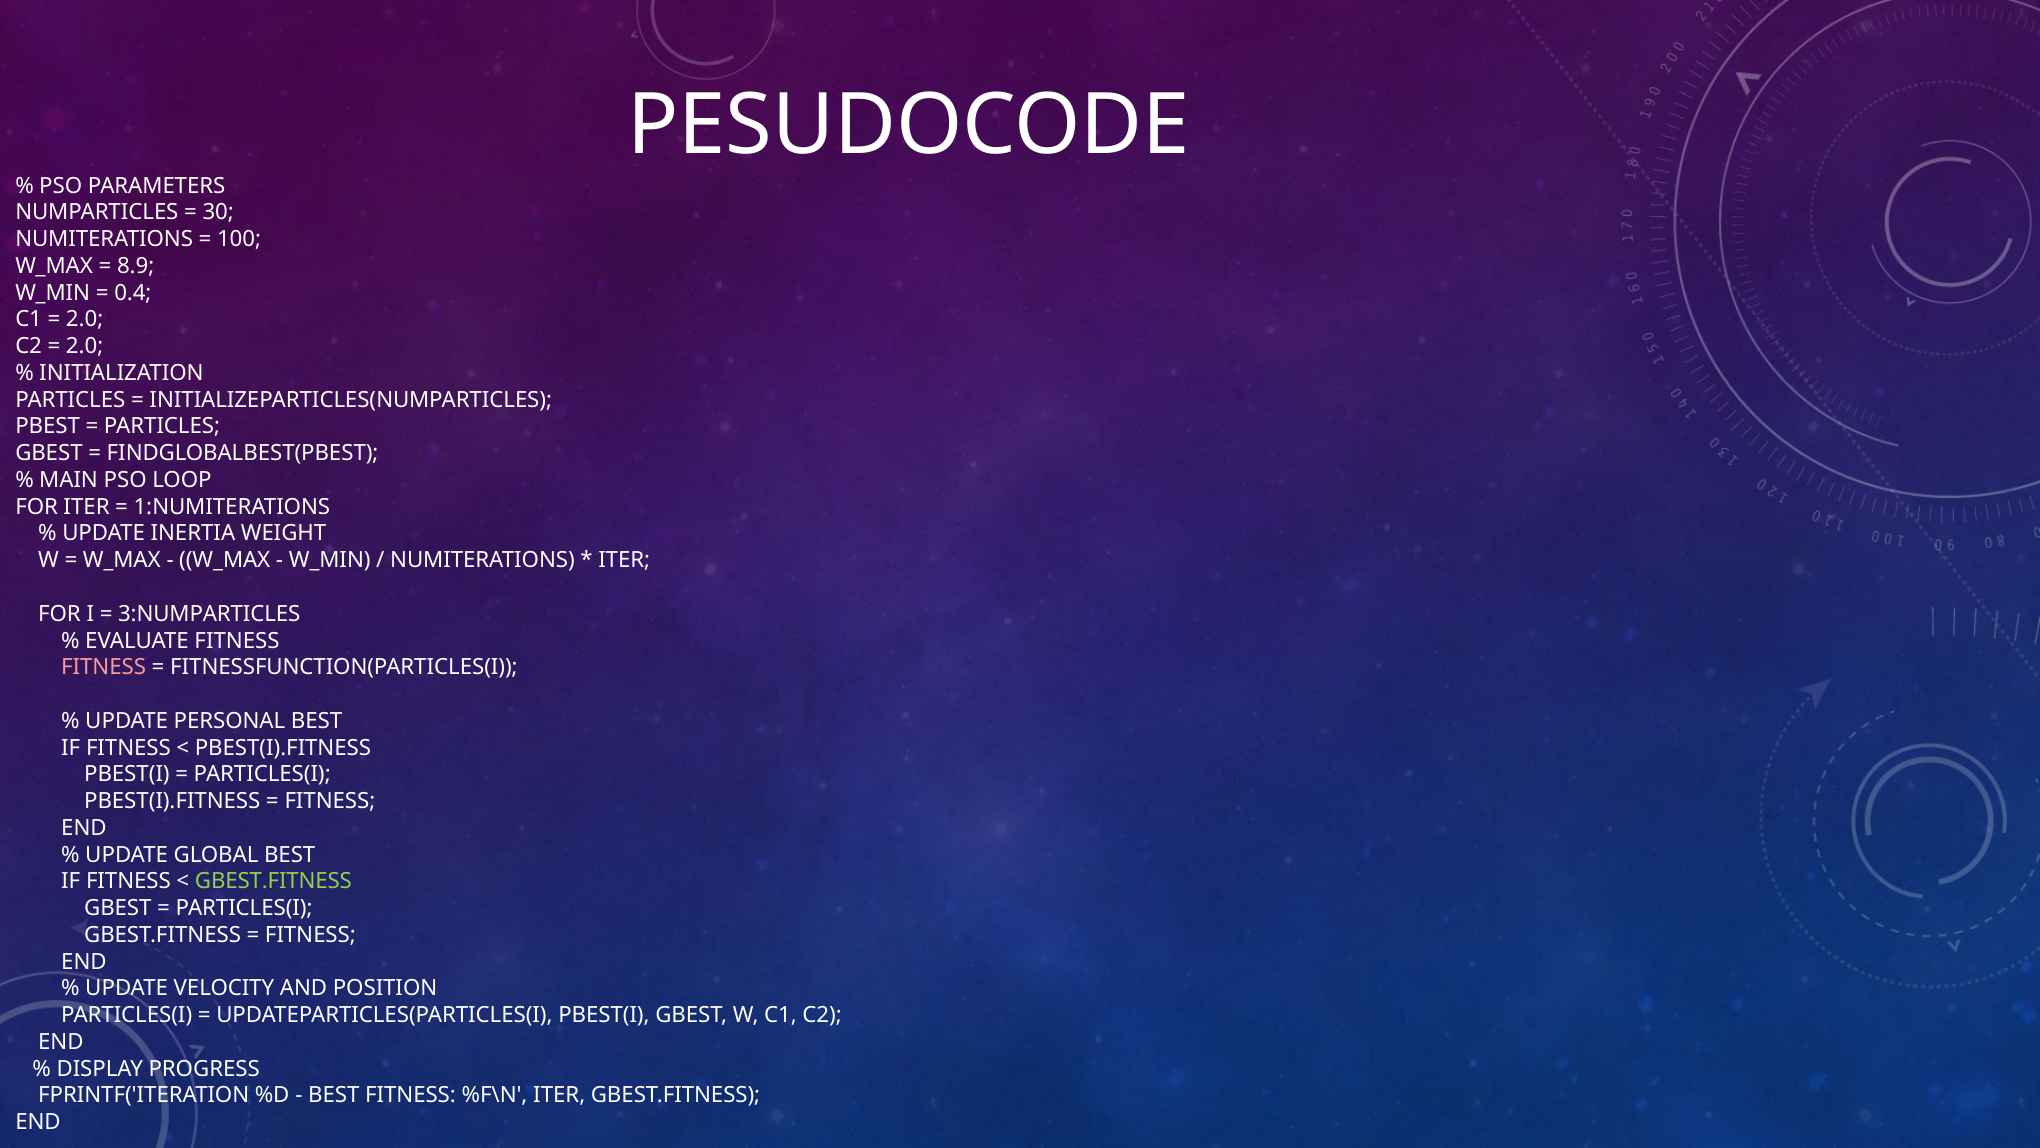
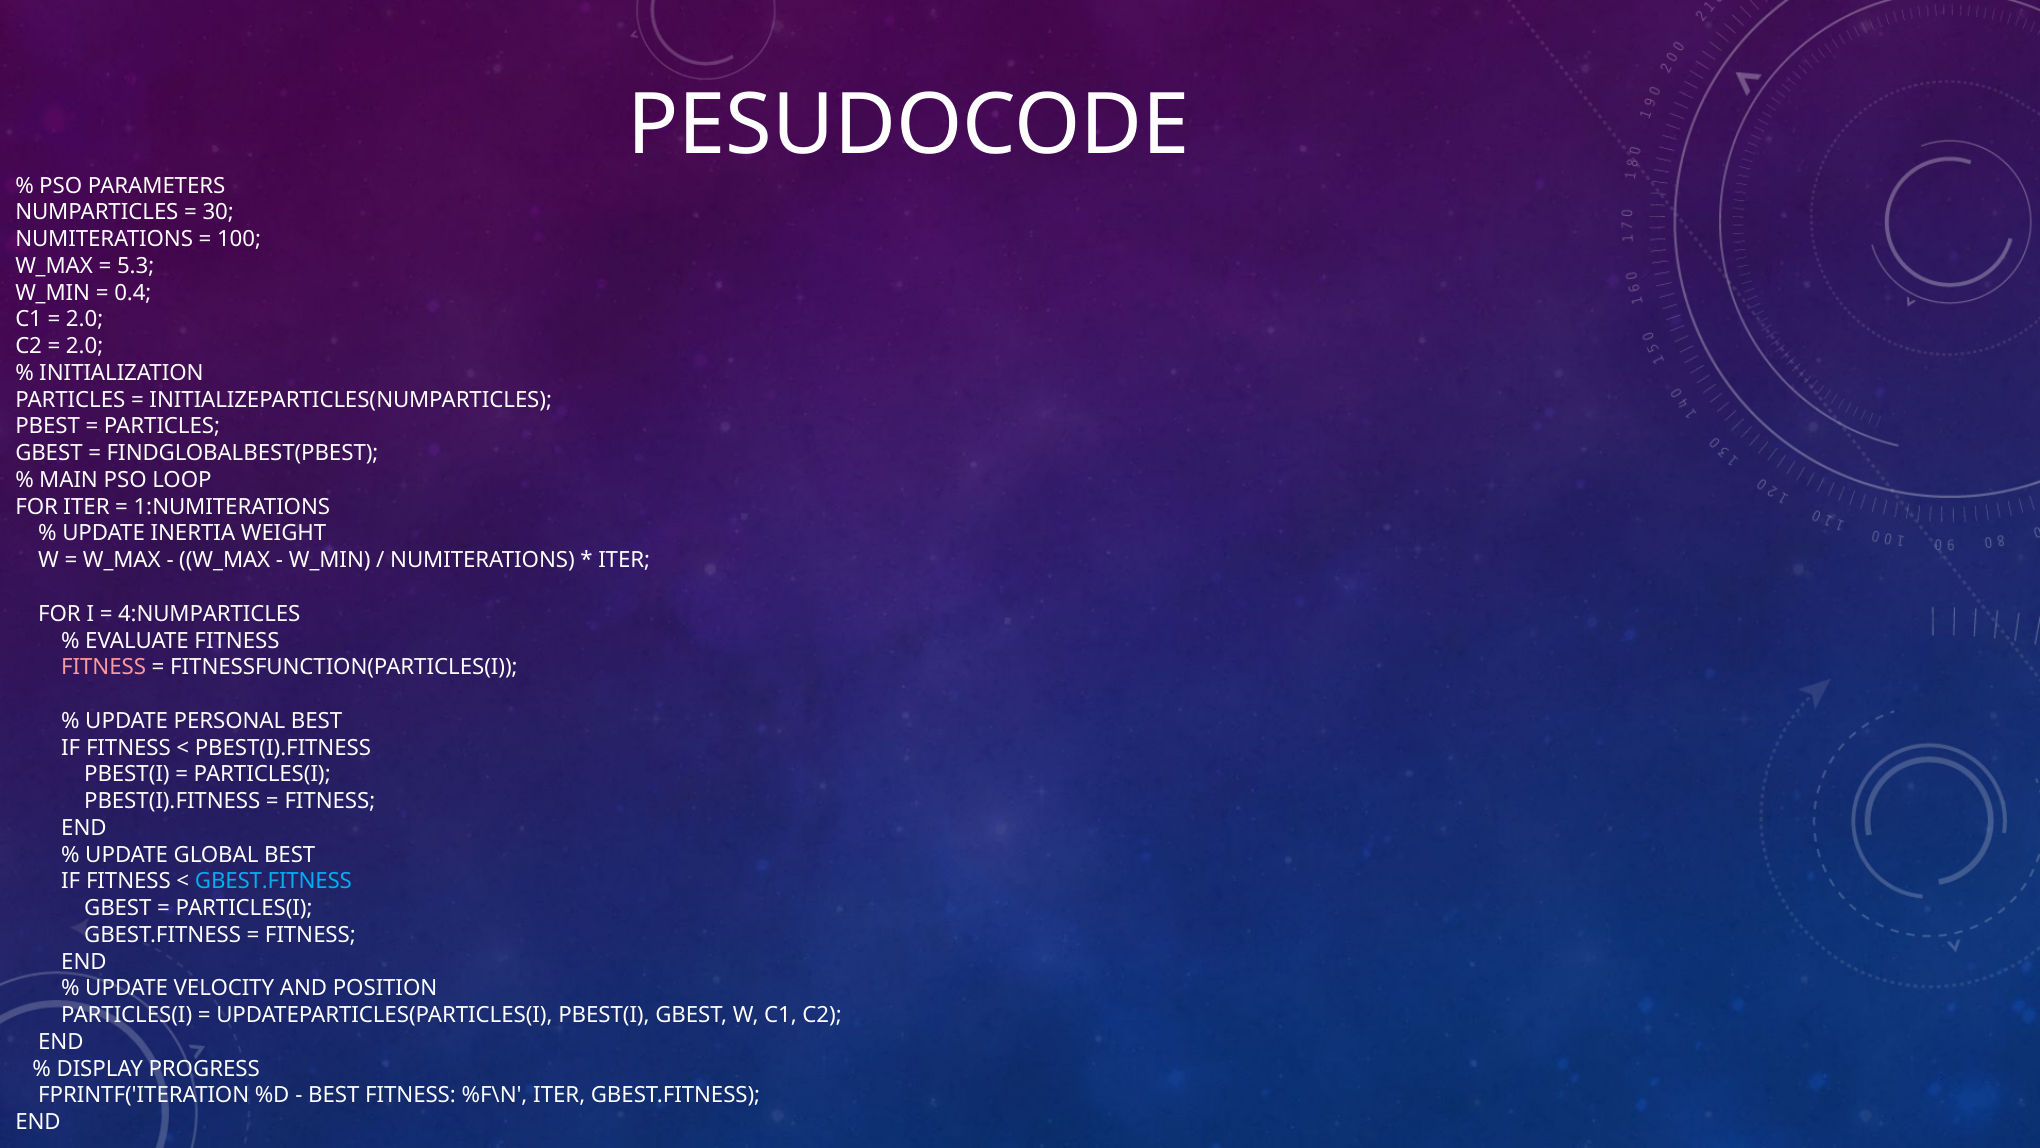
8.9: 8.9 -> 5.3
3:NUMPARTICLES: 3:NUMPARTICLES -> 4:NUMPARTICLES
GBEST.FITNESS at (273, 881) colour: light green -> light blue
